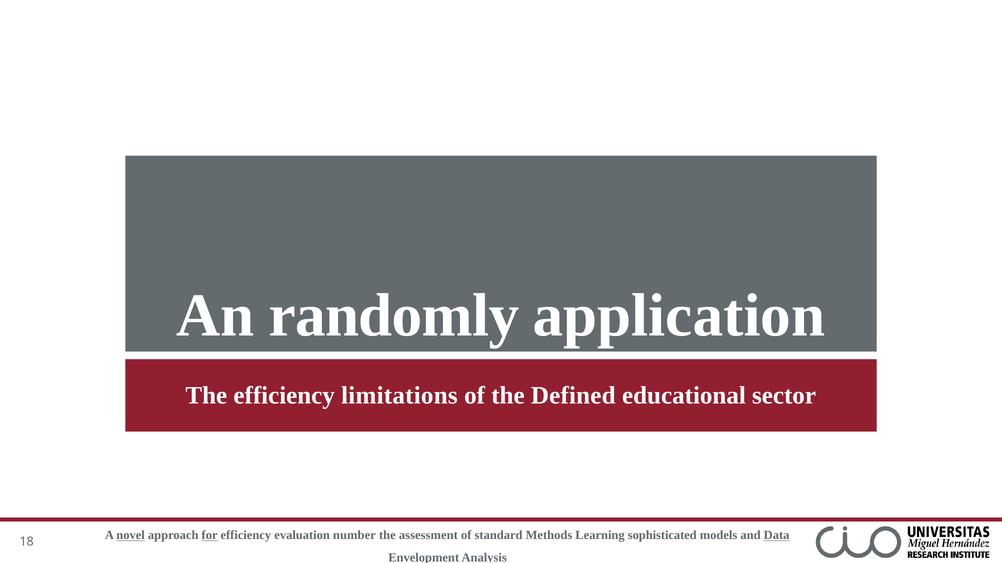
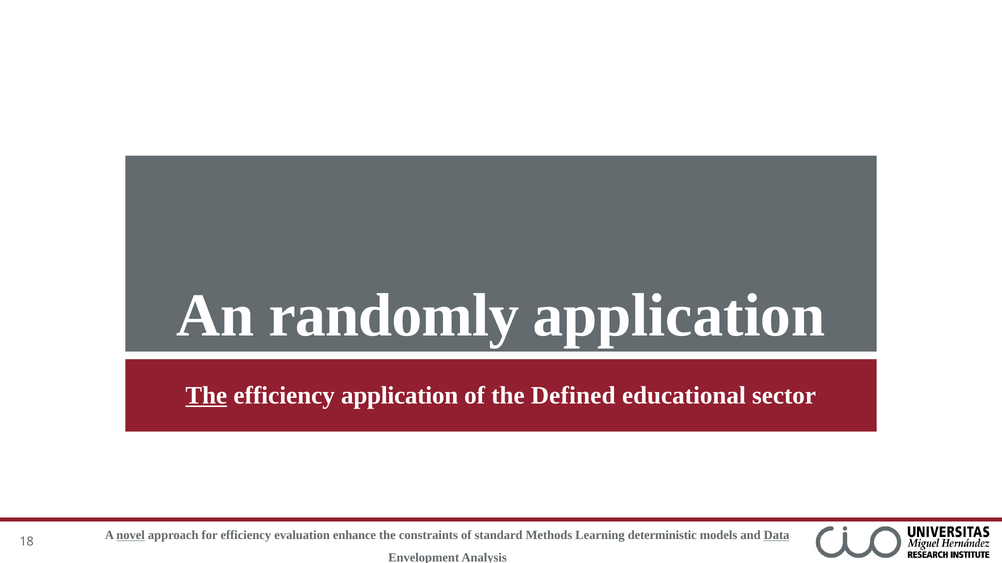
The at (206, 396) underline: none -> present
efficiency limitations: limitations -> application
for underline: present -> none
number: number -> enhance
assessment: assessment -> constraints
sophisticated: sophisticated -> deterministic
